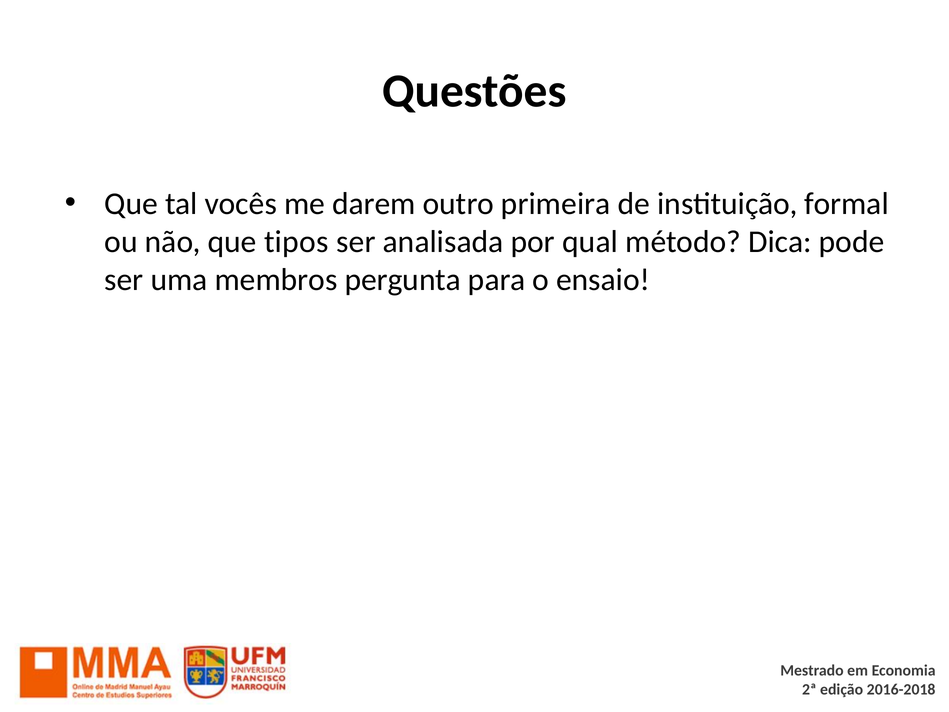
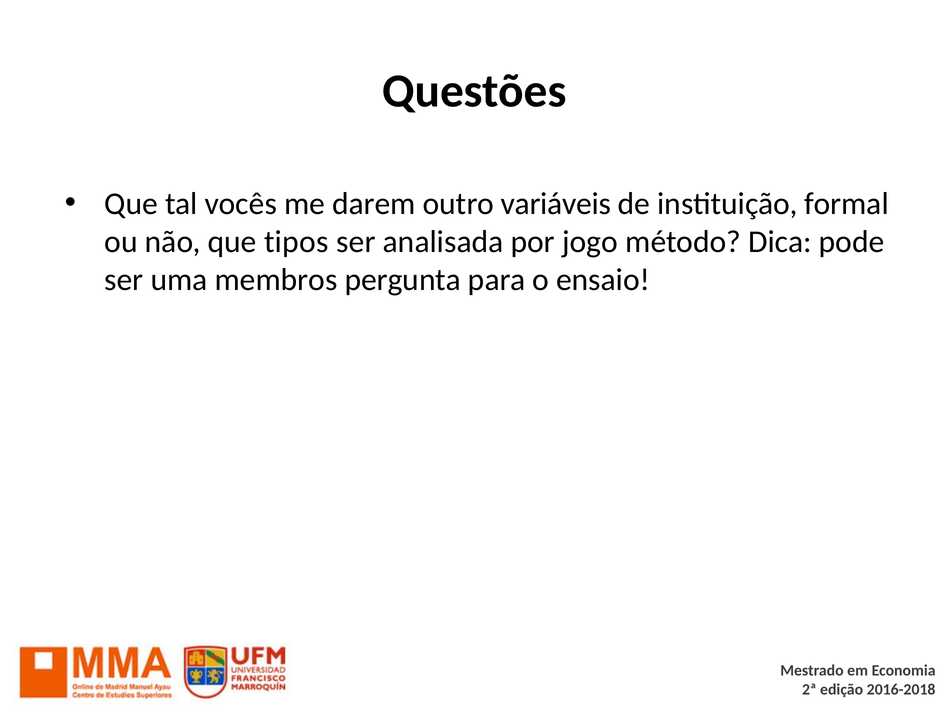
primeira: primeira -> variáveis
qual: qual -> jogo
